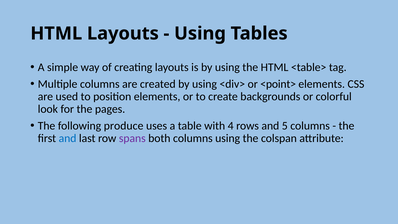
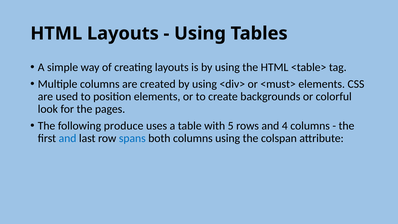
<point>: <point> -> <must>
4: 4 -> 5
5: 5 -> 4
spans colour: purple -> blue
